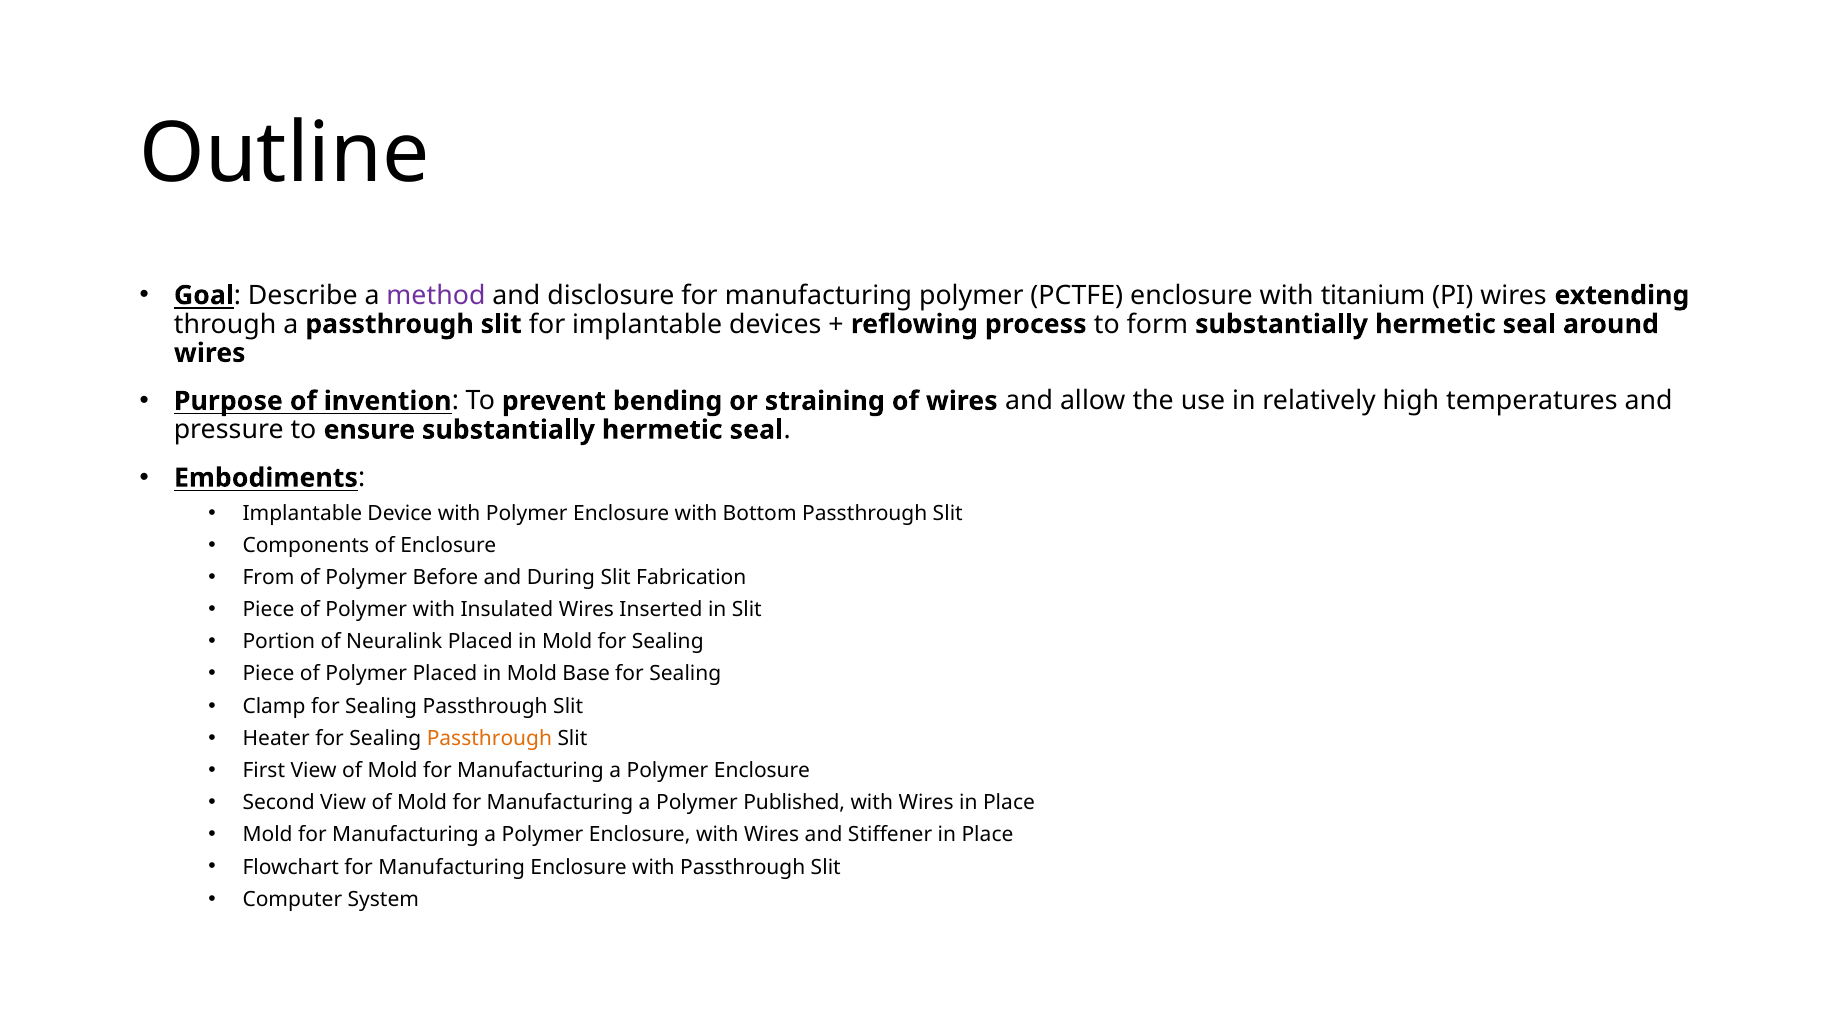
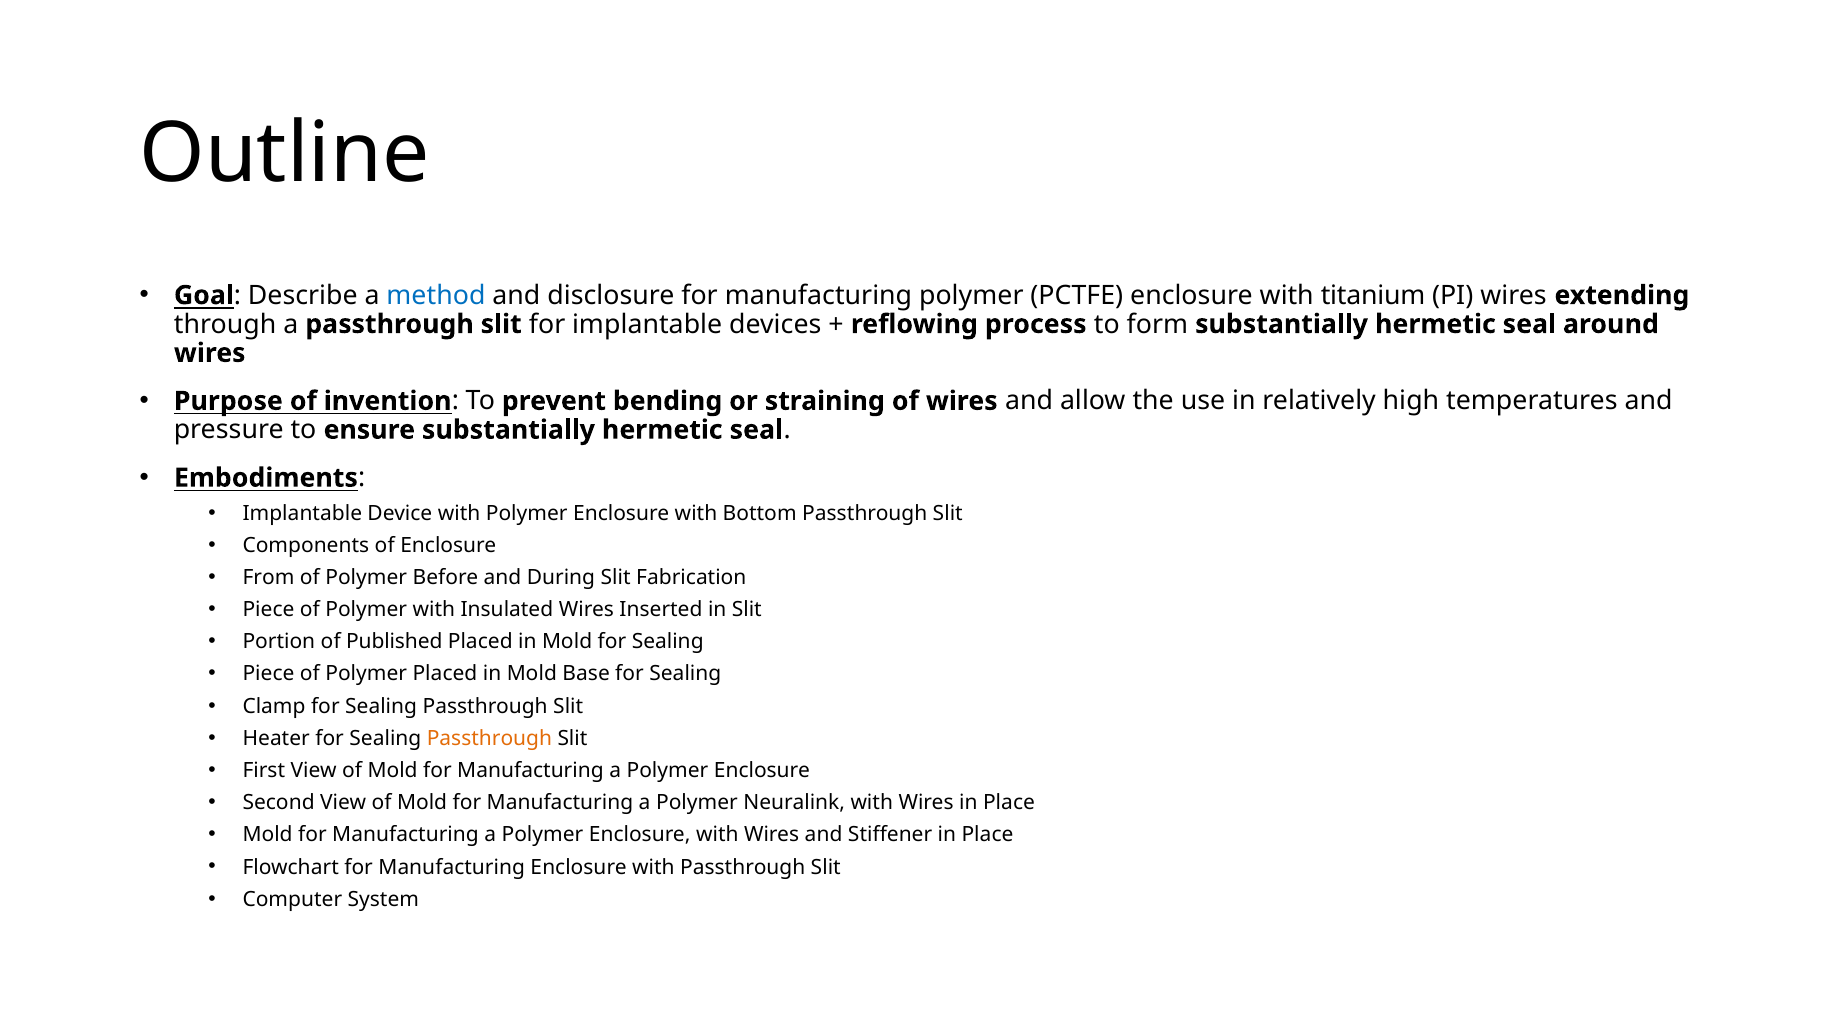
method colour: purple -> blue
Neuralink: Neuralink -> Published
Published: Published -> Neuralink
